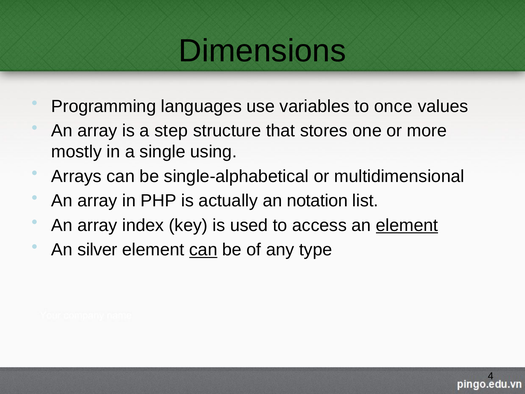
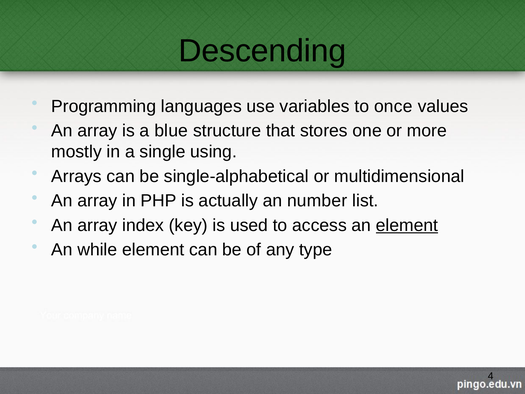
Dimensions: Dimensions -> Descending
step: step -> blue
notation: notation -> number
silver: silver -> while
can at (203, 250) underline: present -> none
